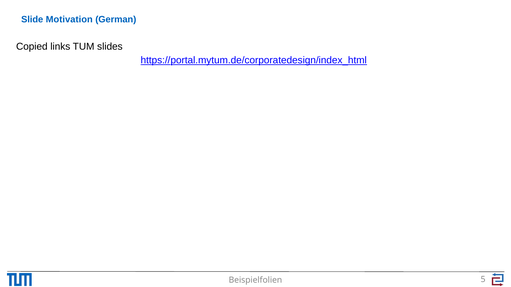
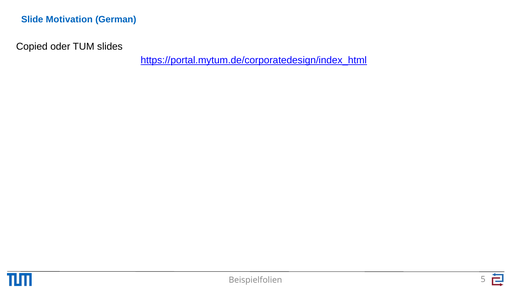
links: links -> oder
